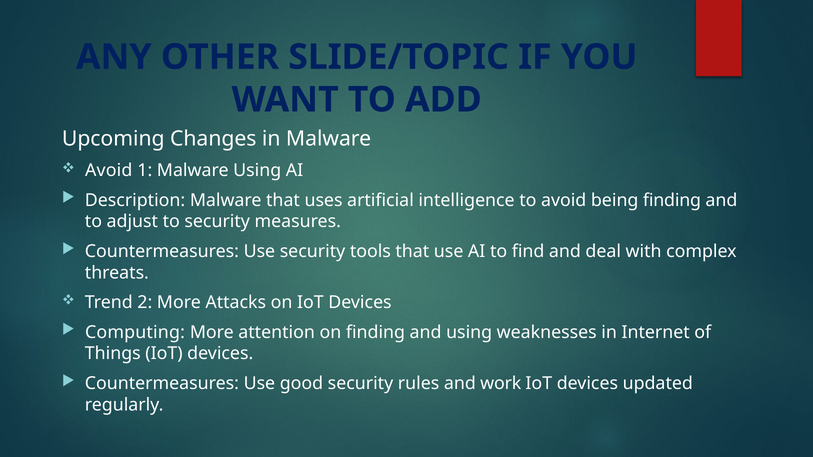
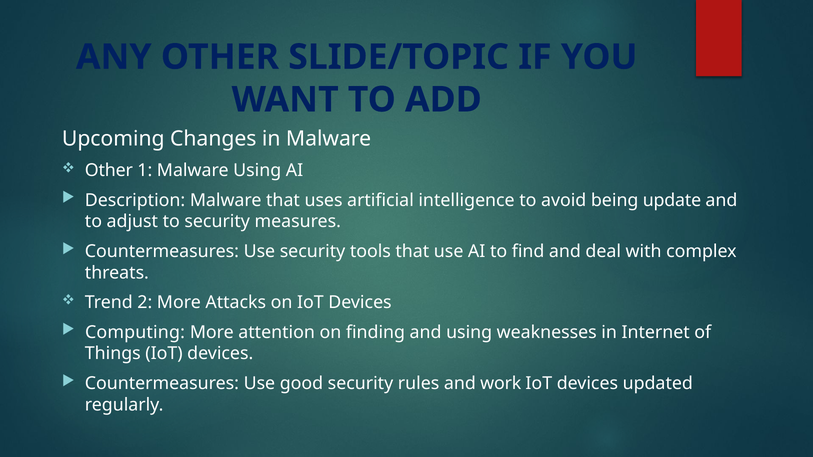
Avoid at (109, 171): Avoid -> Other
being finding: finding -> update
